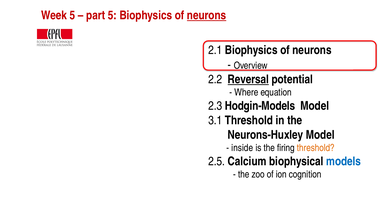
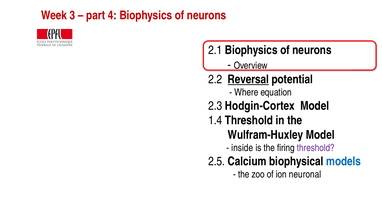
Week 5: 5 -> 3
part 5: 5 -> 4
neurons at (207, 15) underline: present -> none
Hodgin-Models: Hodgin-Models -> Hodgin-Cortex
3.1: 3.1 -> 1.4
Neurons-Huxley: Neurons-Huxley -> Wulfram-Huxley
threshold at (316, 148) colour: orange -> purple
cognition: cognition -> neuronal
